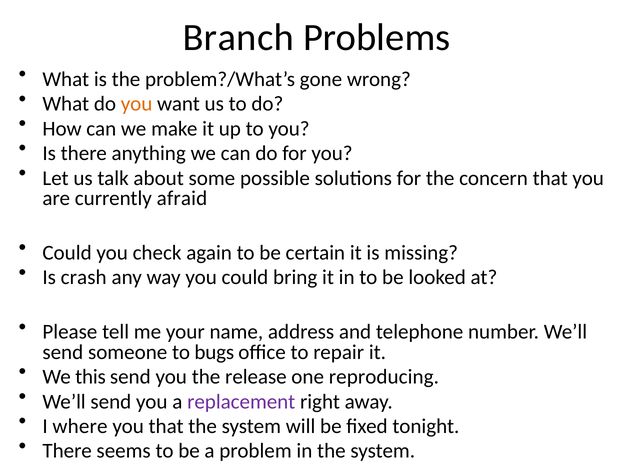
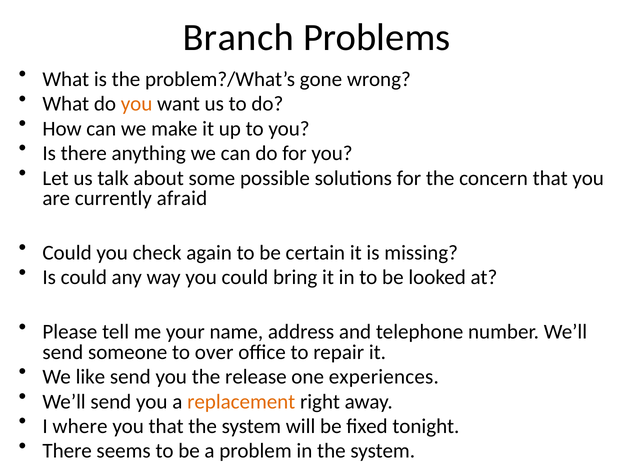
Is crash: crash -> could
bugs: bugs -> over
this: this -> like
reproducing: reproducing -> experiences
replacement colour: purple -> orange
